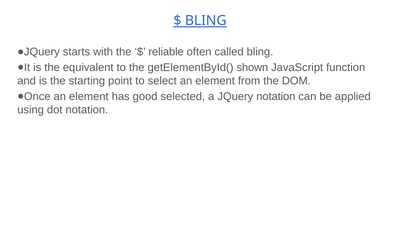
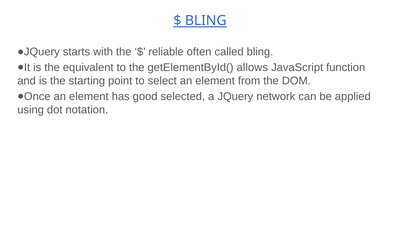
shown: shown -> allows
JQuery notation: notation -> network
